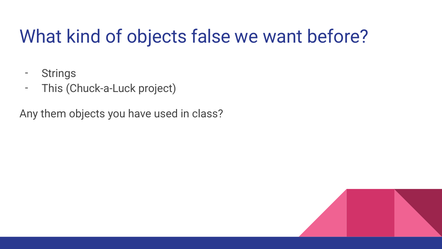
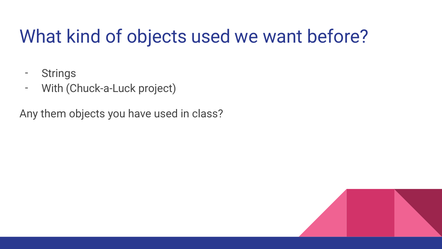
objects false: false -> used
This: This -> With
